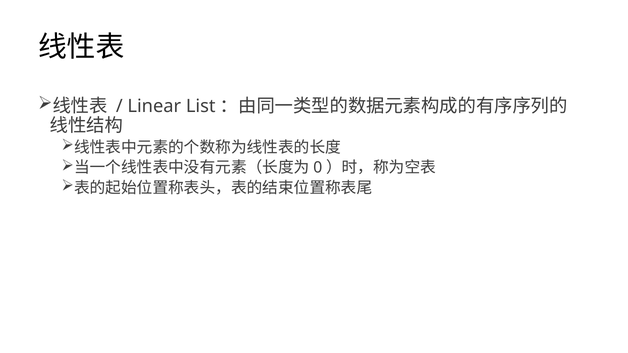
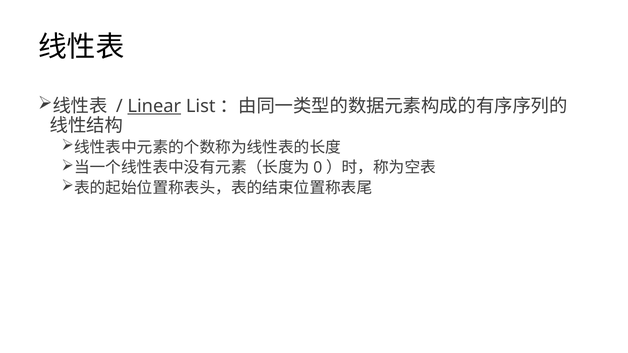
Linear underline: none -> present
